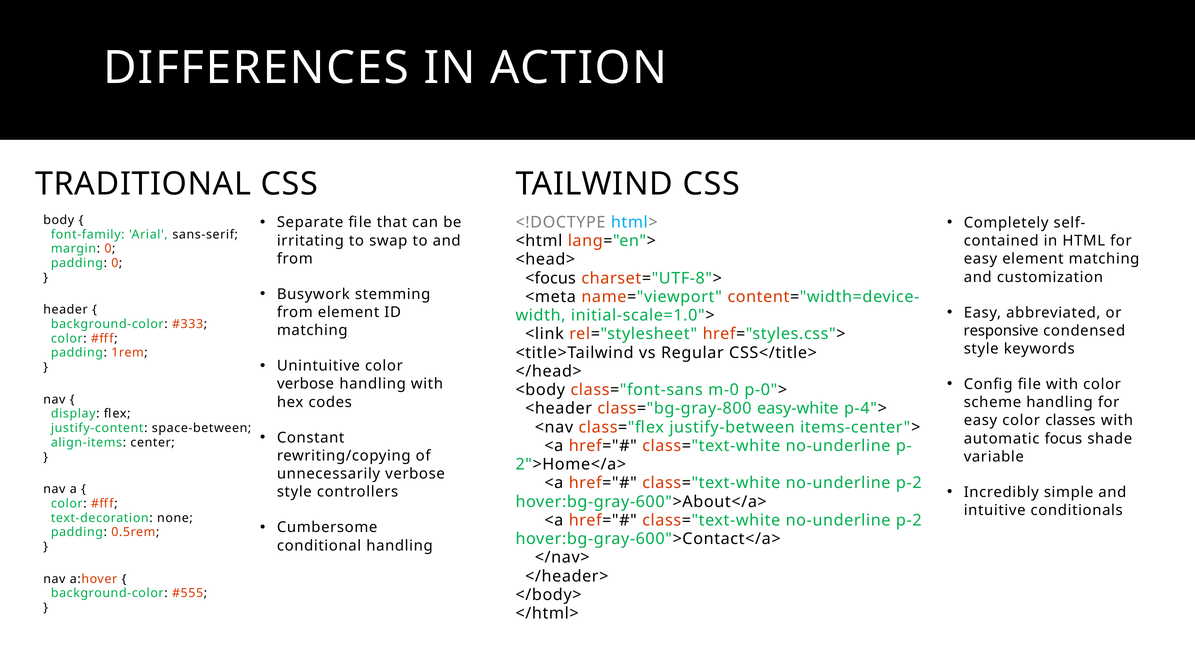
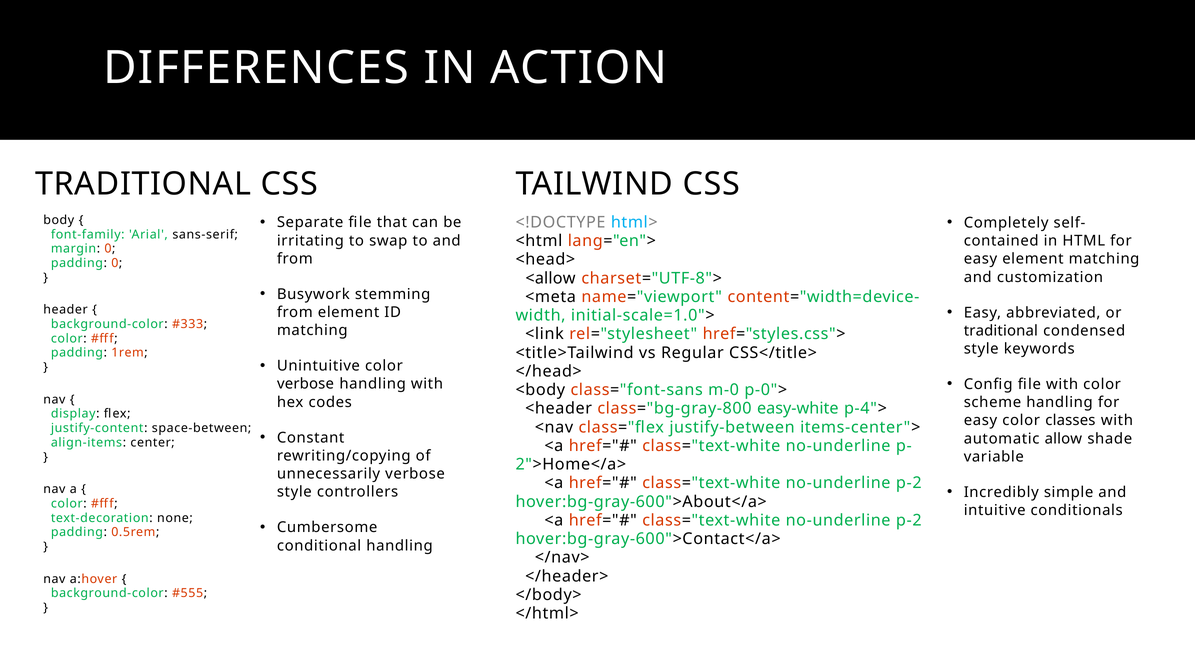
<focus: <focus -> <allow
responsive at (1001, 331): responsive -> traditional
focus: focus -> allow
